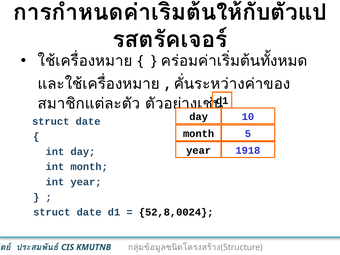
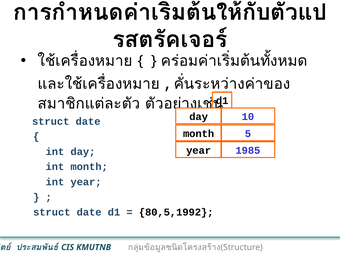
1918: 1918 -> 1985
52,8,0024: 52,8,0024 -> 80,5,1992
